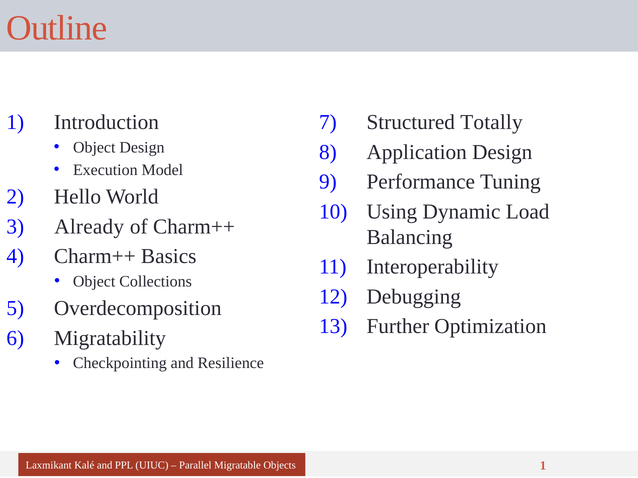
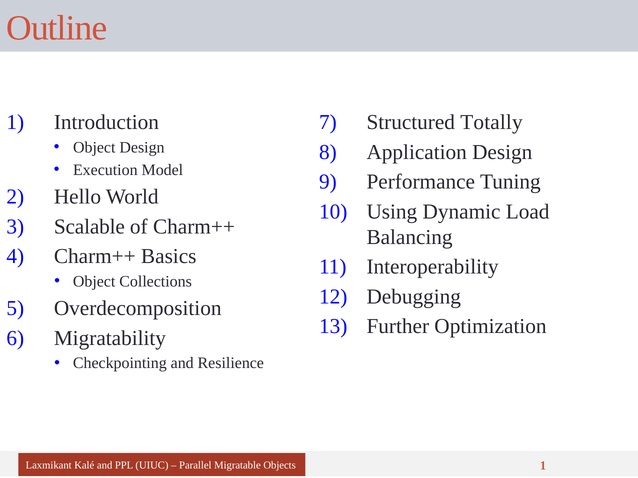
Already: Already -> Scalable
